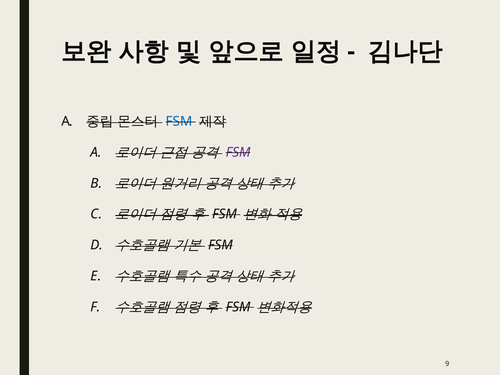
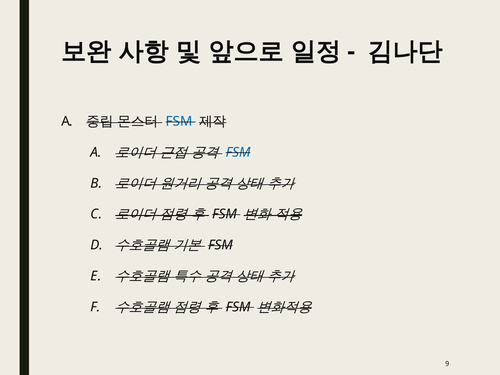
FSM at (238, 152) colour: purple -> blue
